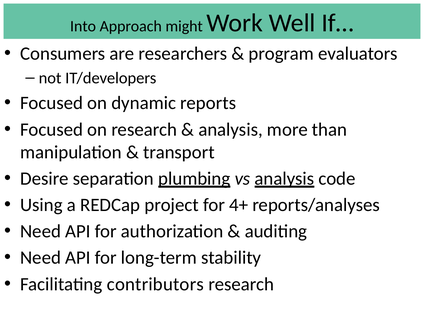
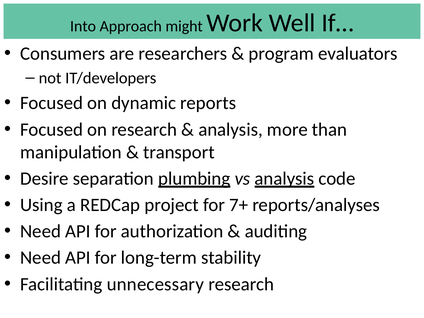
4+: 4+ -> 7+
contributors: contributors -> unnecessary
